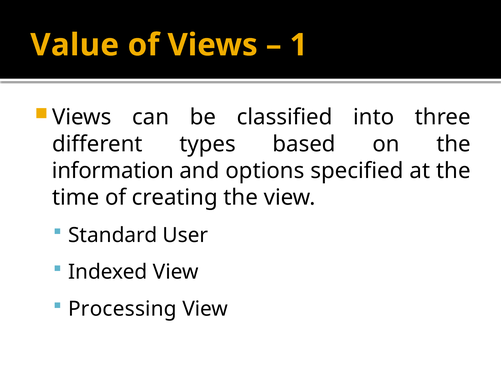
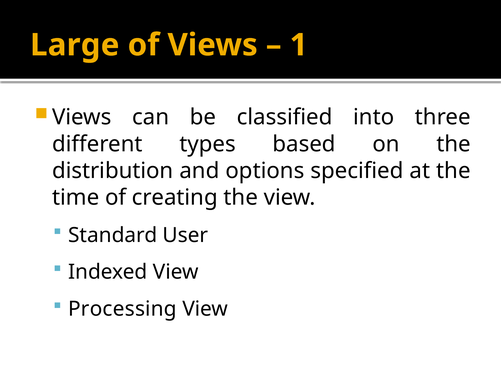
Value: Value -> Large
information: information -> distribution
